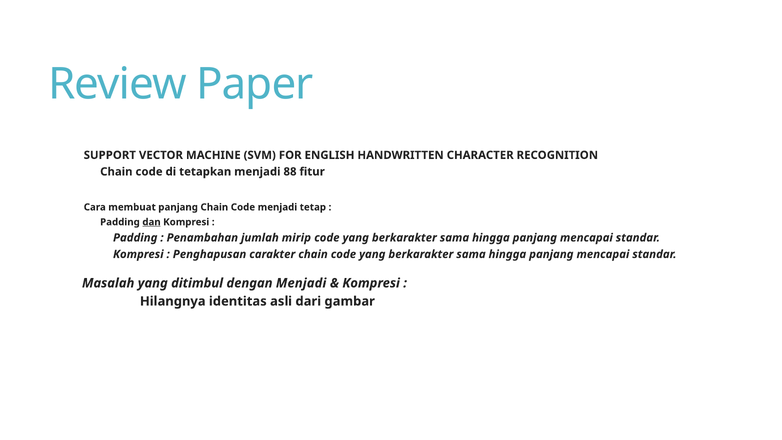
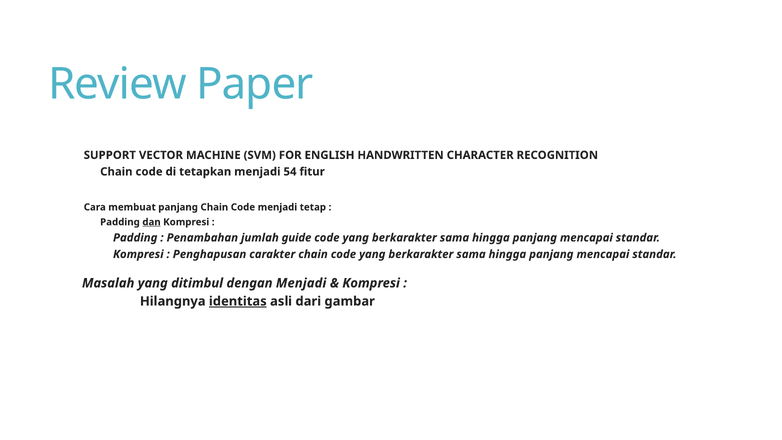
88: 88 -> 54
mirip: mirip -> guide
identitas underline: none -> present
